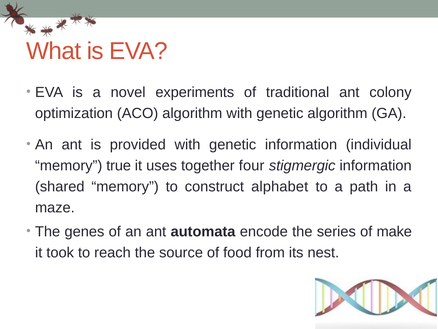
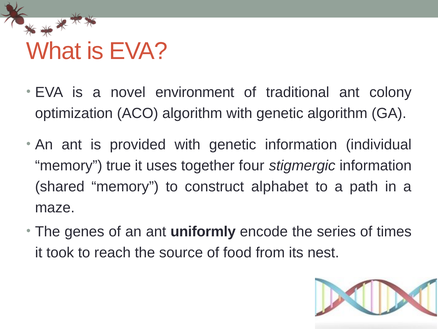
experiments: experiments -> environment
automata: automata -> uniformly
make: make -> times
